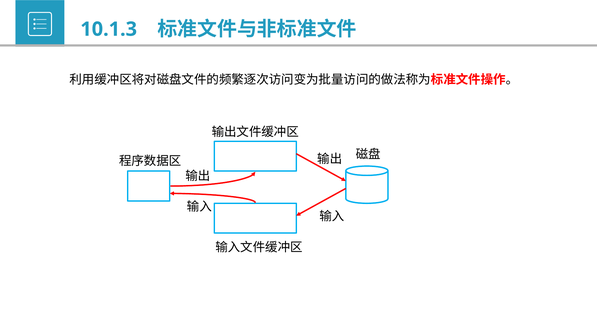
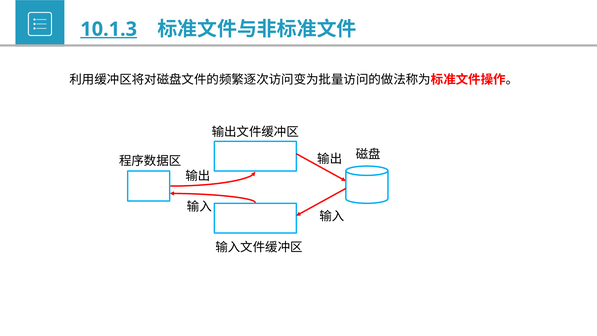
10.1.3 underline: none -> present
